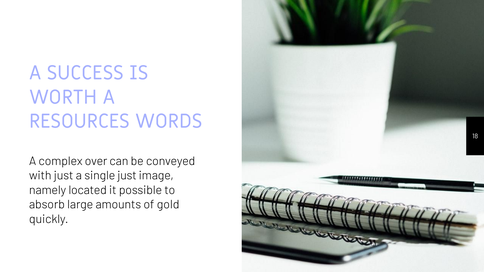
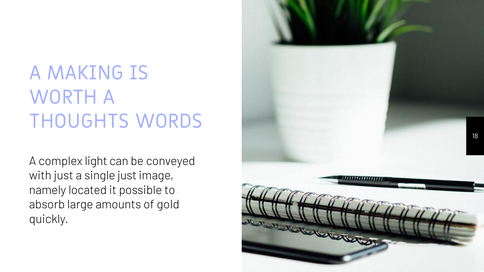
SUCCESS: SUCCESS -> MAKING
RESOURCES: RESOURCES -> THOUGHTS
over: over -> light
